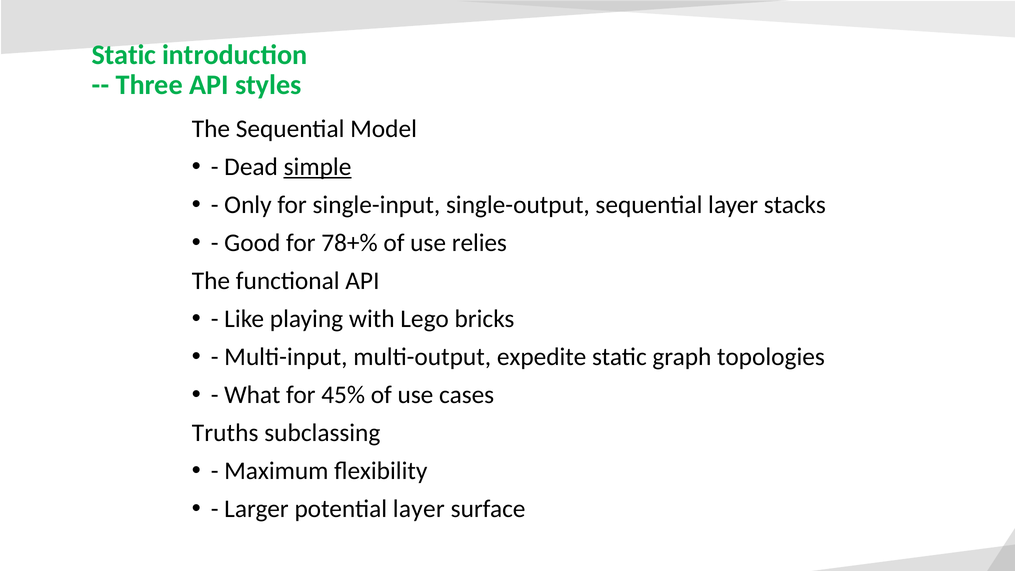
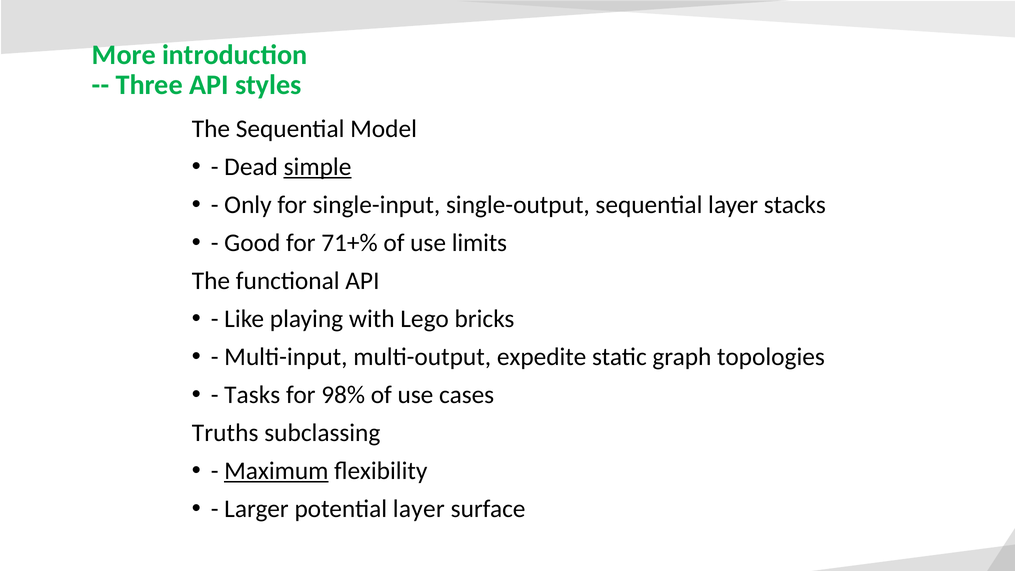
Static at (124, 55): Static -> More
78+%: 78+% -> 71+%
relies: relies -> limits
What: What -> Tasks
45%: 45% -> 98%
Maximum underline: none -> present
